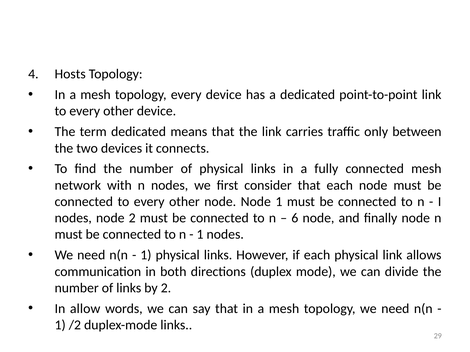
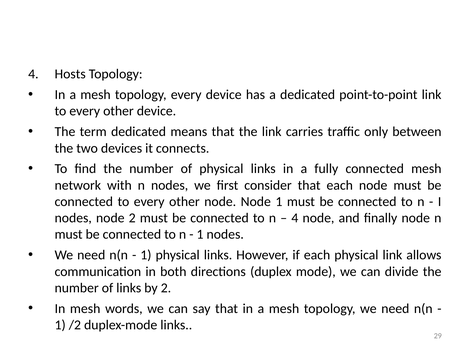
6 at (295, 218): 6 -> 4
In allow: allow -> mesh
